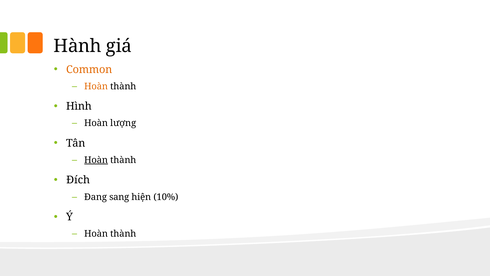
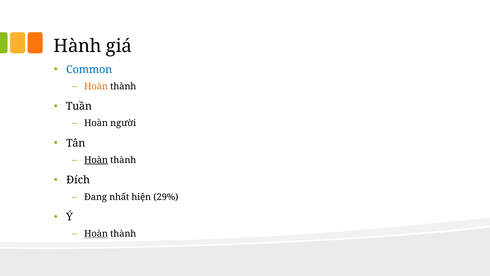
Common colour: orange -> blue
Hình: Hình -> Tuần
lượng: lượng -> người
sang: sang -> nhất
10%: 10% -> 29%
Hoàn at (96, 234) underline: none -> present
